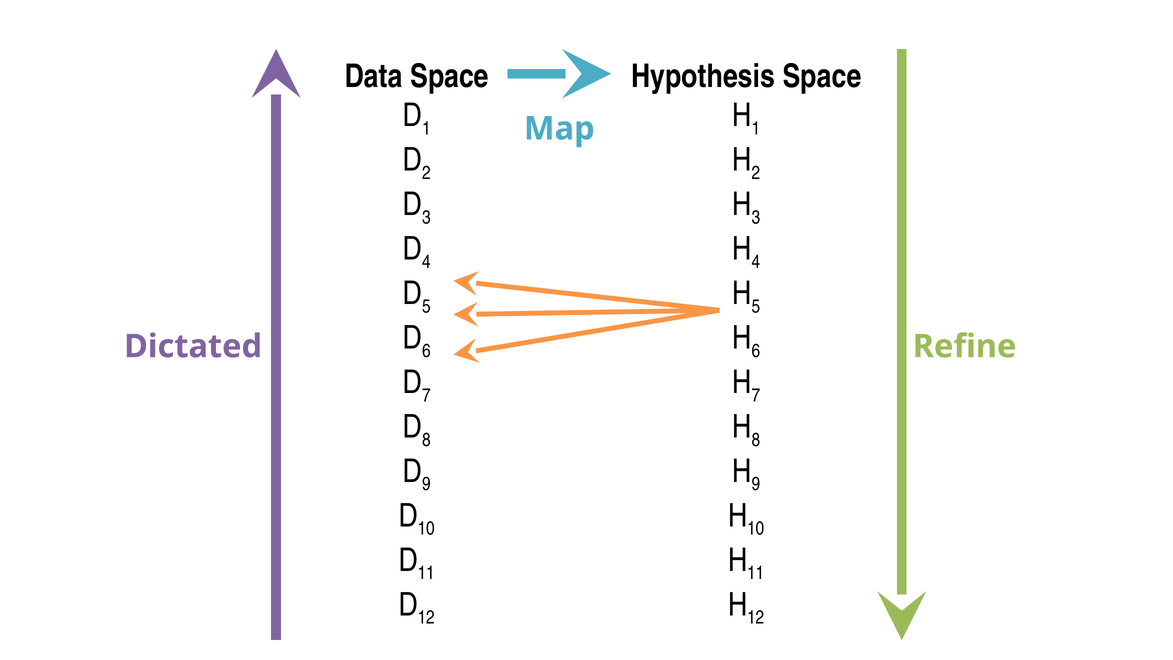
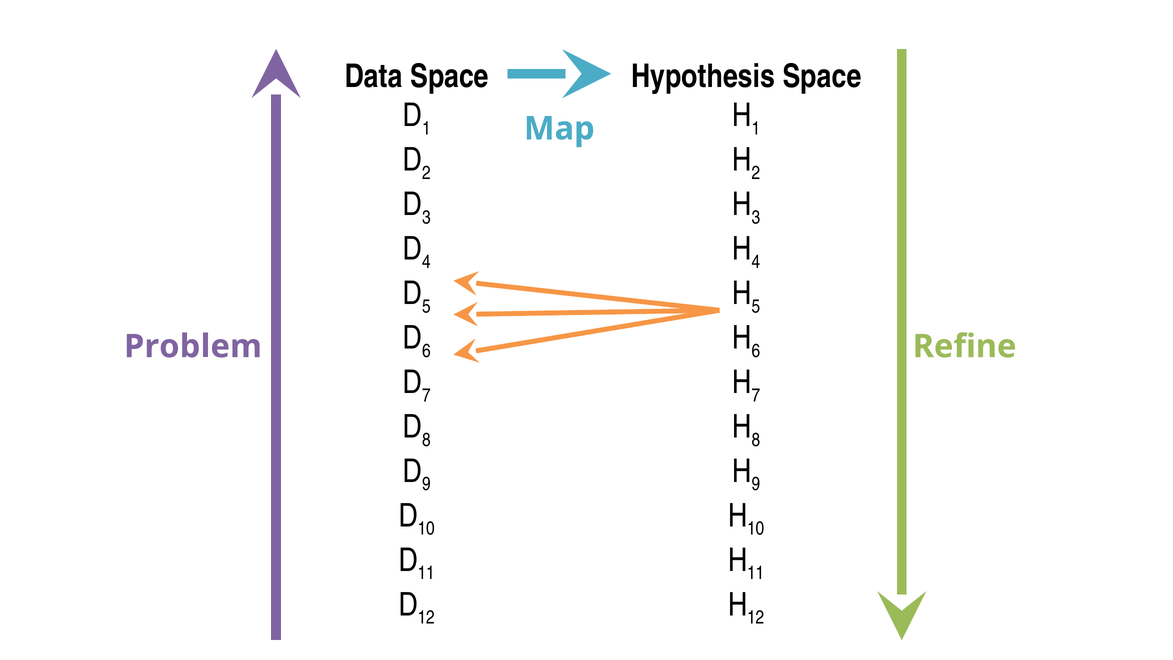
Dictated: Dictated -> Problem
